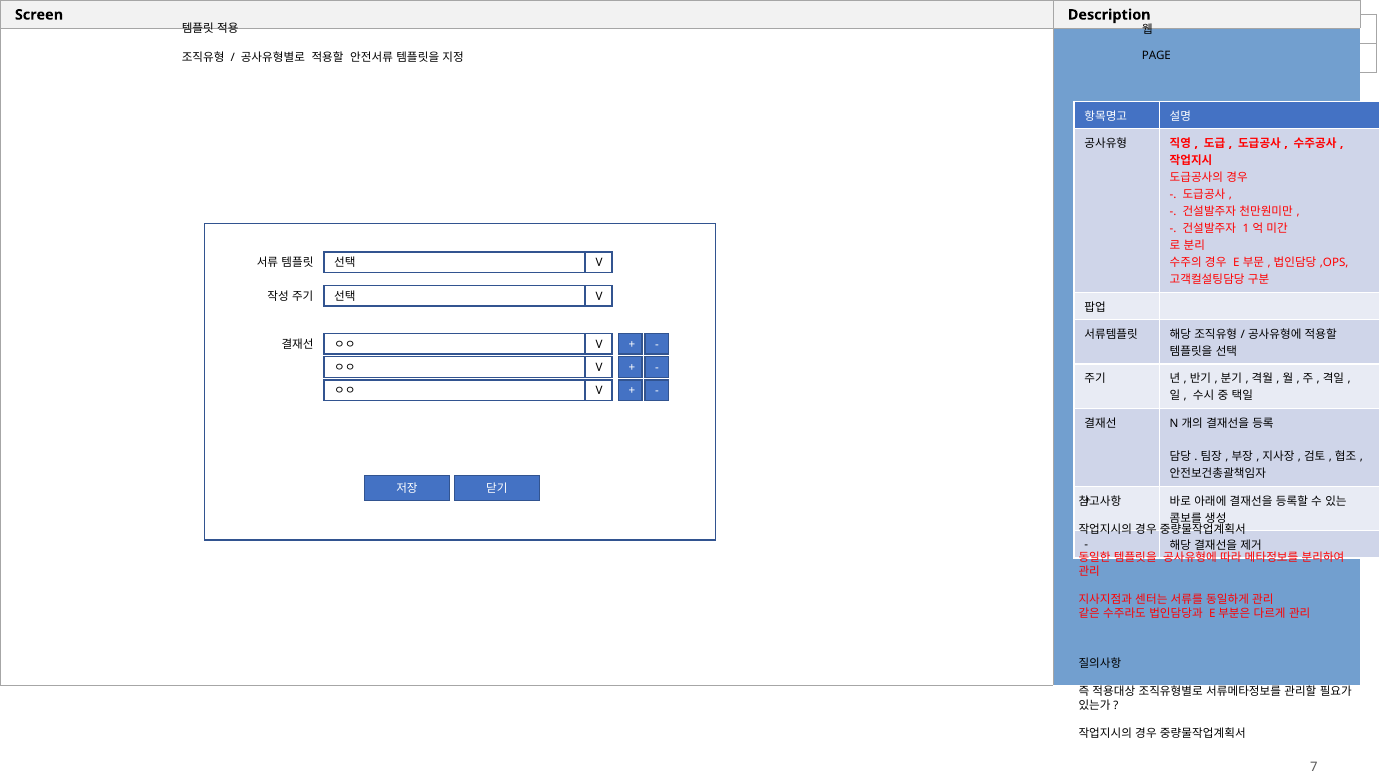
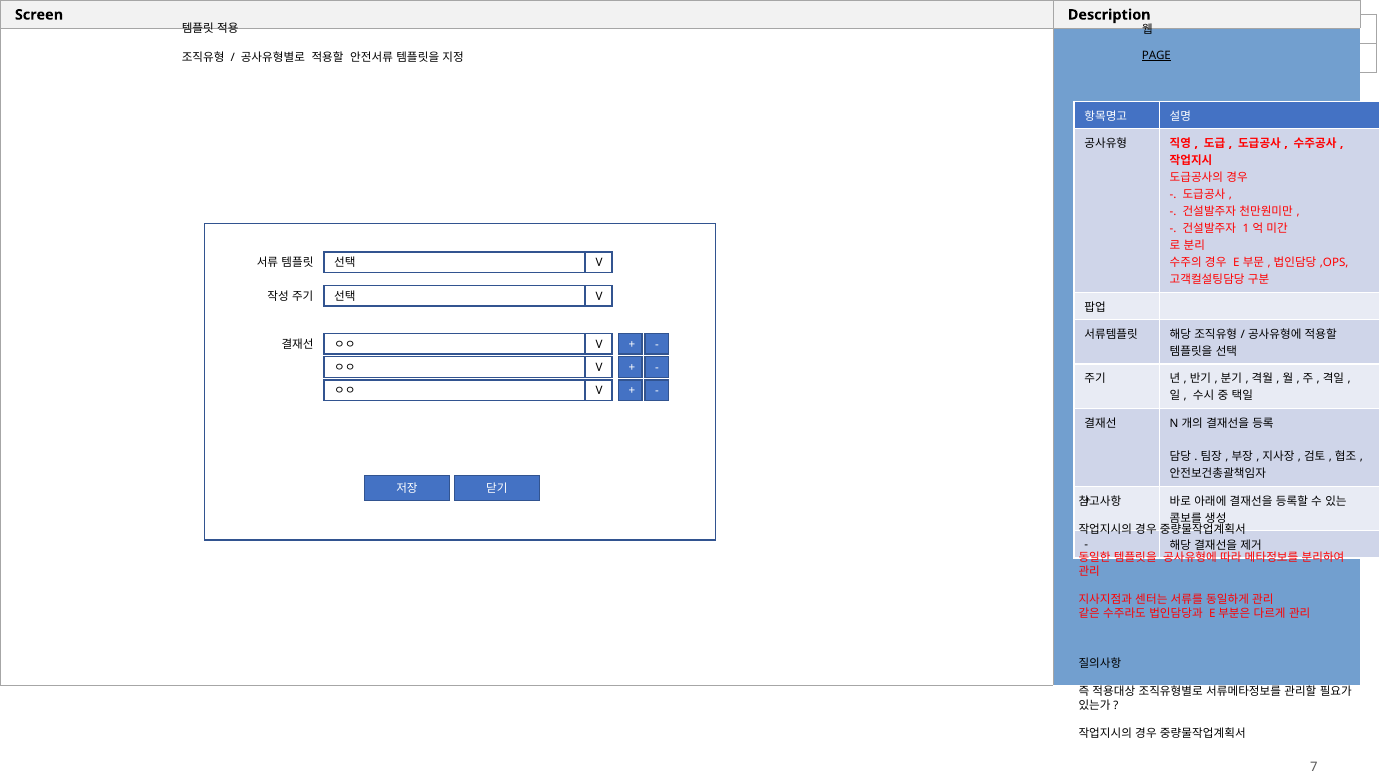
PAGE underline: none -> present
